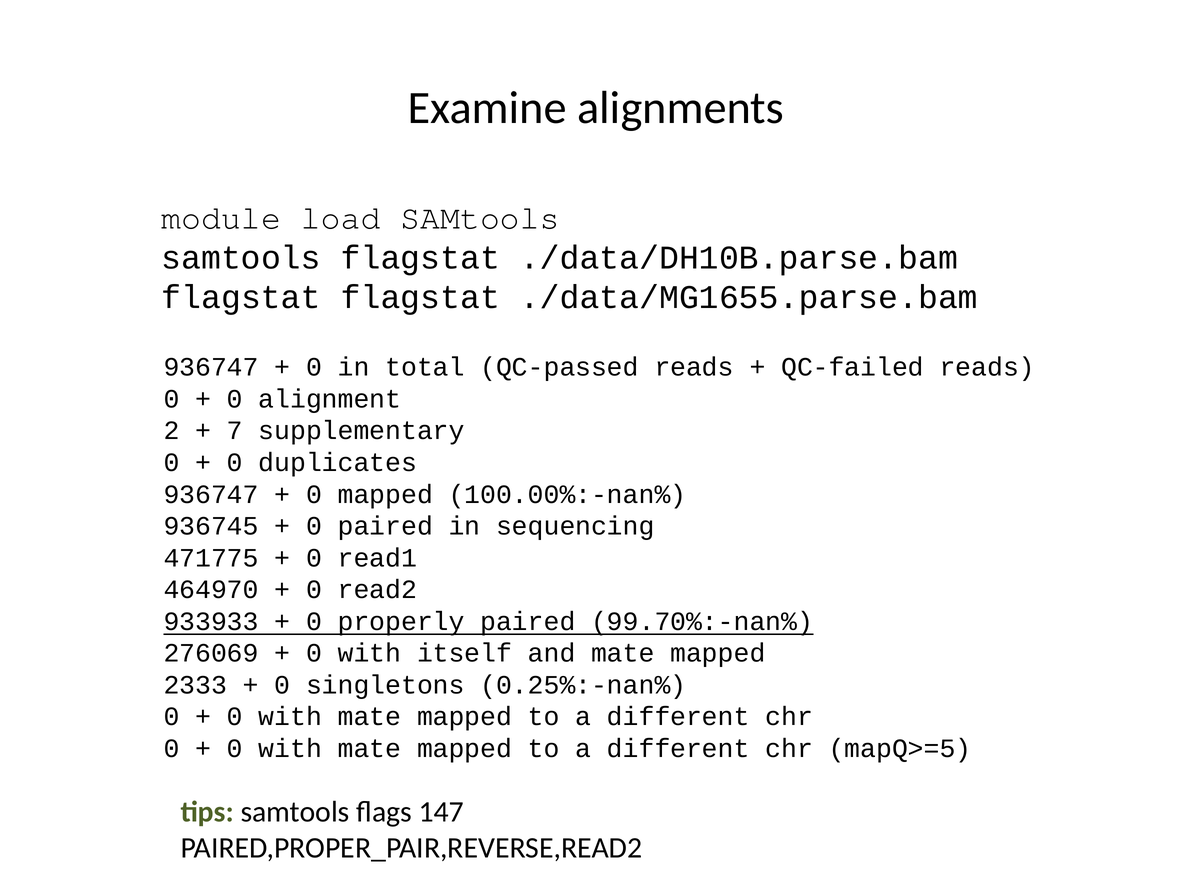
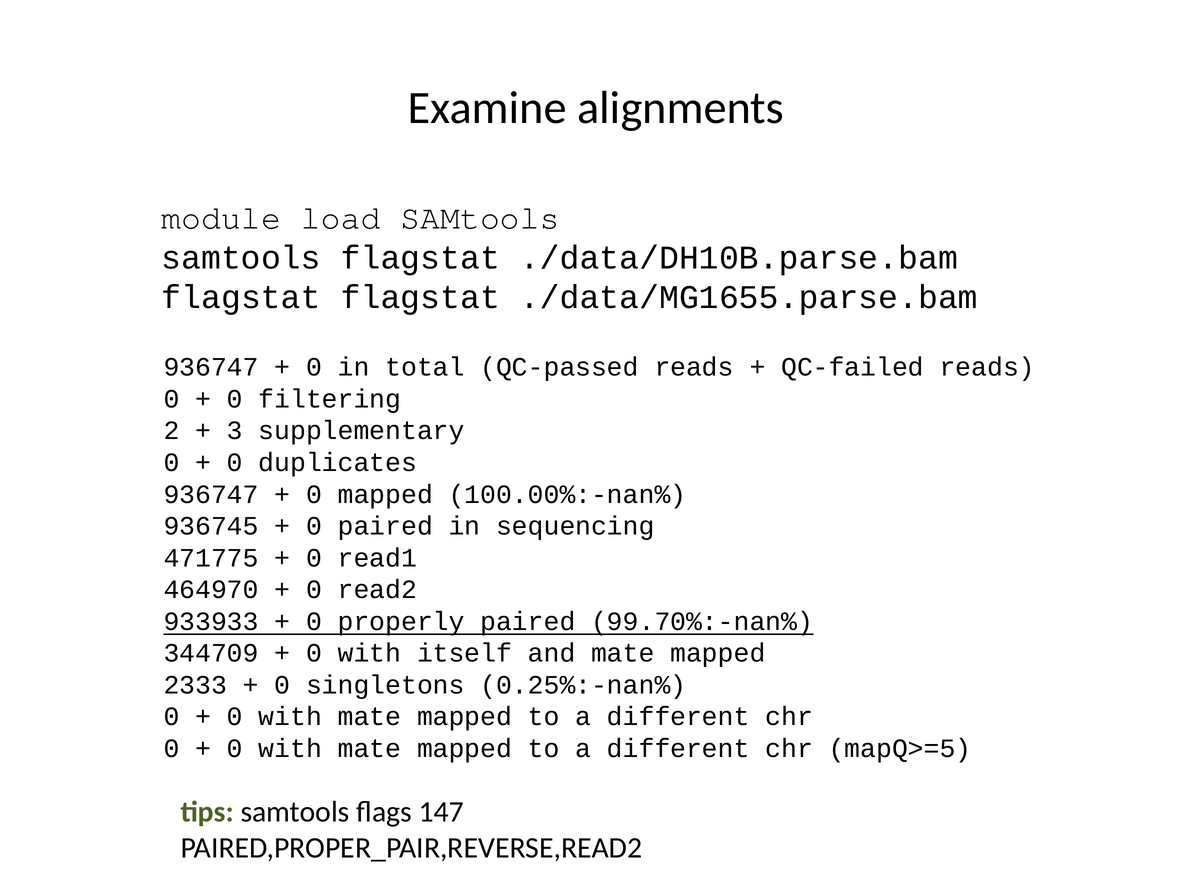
alignment: alignment -> filtering
7: 7 -> 3
276069: 276069 -> 344709
